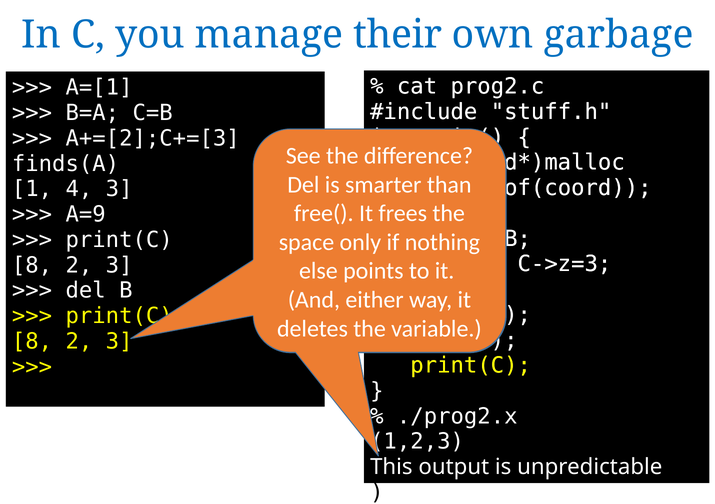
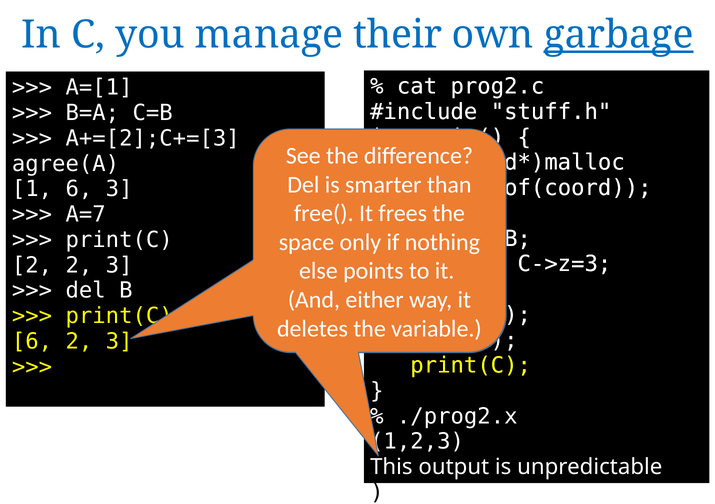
garbage underline: none -> present
finds(A: finds(A -> agree(A
1 4: 4 -> 6
A=9: A=9 -> A=7
8 at (32, 265): 8 -> 2
8 at (32, 341): 8 -> 6
